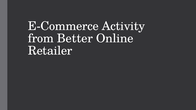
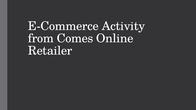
Better: Better -> Comes
